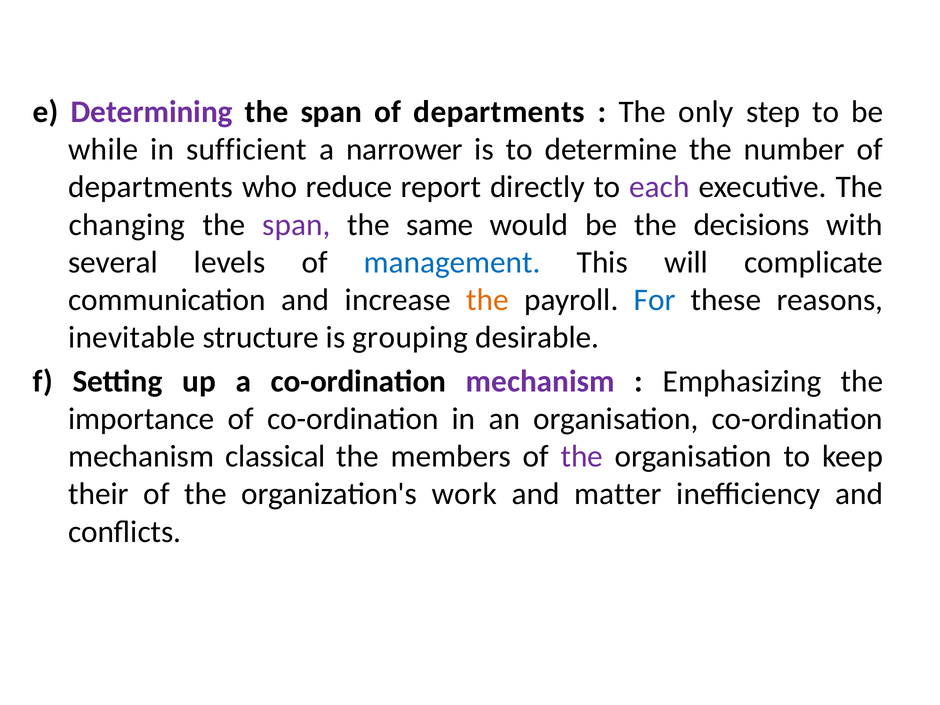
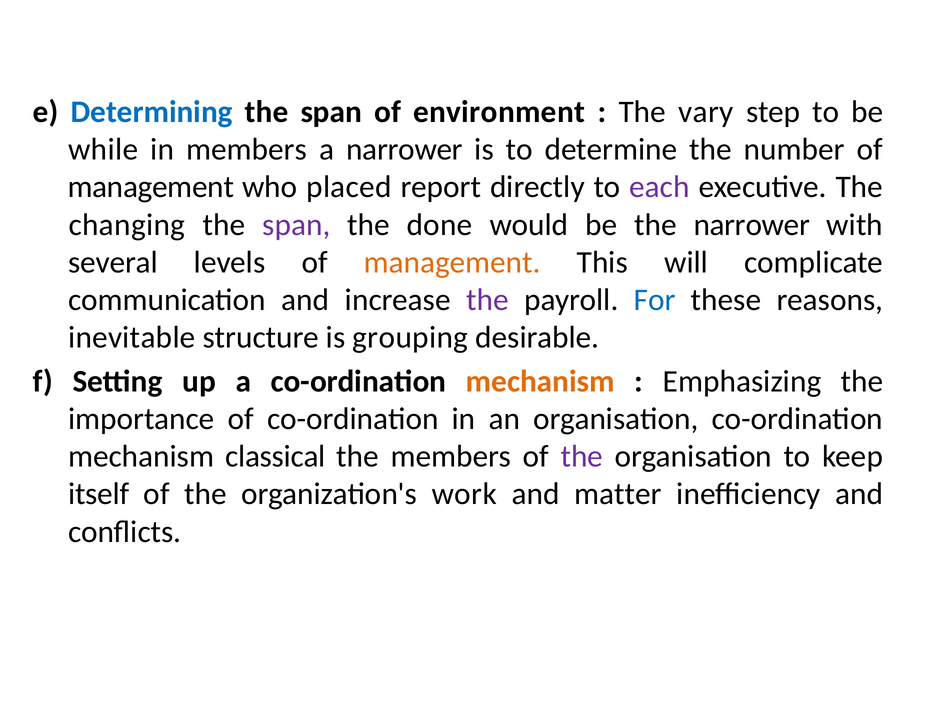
Determining colour: purple -> blue
span of departments: departments -> environment
only: only -> vary
in sufficient: sufficient -> members
departments at (151, 187): departments -> management
reduce: reduce -> placed
same: same -> done
the decisions: decisions -> narrower
management at (452, 262) colour: blue -> orange
the at (487, 300) colour: orange -> purple
mechanism at (540, 381) colour: purple -> orange
their: their -> itself
